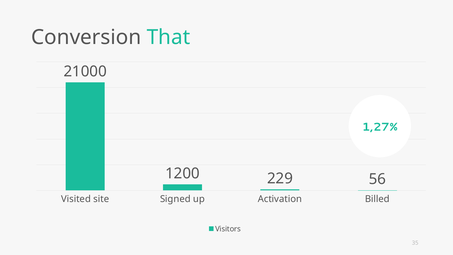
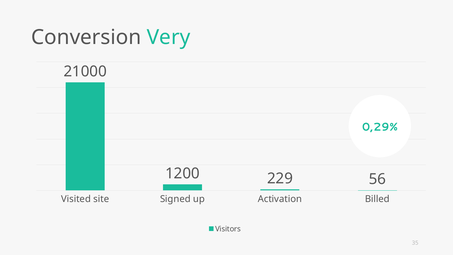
That: That -> Very
1,27%: 1,27% -> 0,29%
